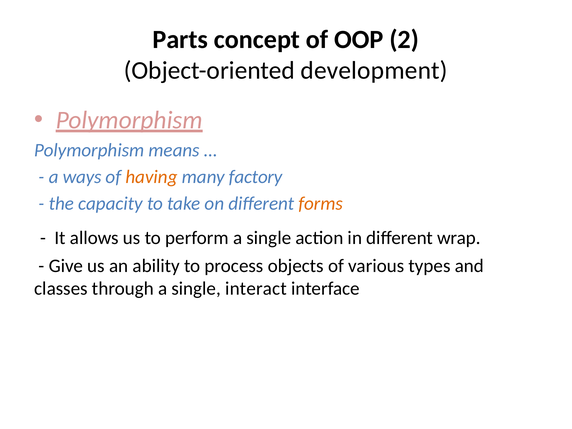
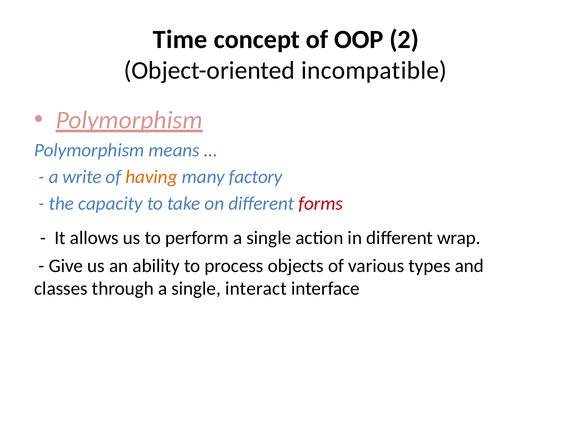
Parts: Parts -> Time
development: development -> incompatible
ways: ways -> write
forms colour: orange -> red
